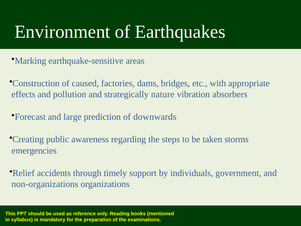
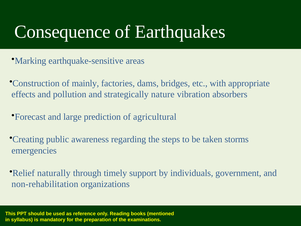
Environment: Environment -> Consequence
caused: caused -> mainly
downwards: downwards -> agricultural
accidents: accidents -> naturally
non-organizations: non-organizations -> non-rehabilitation
